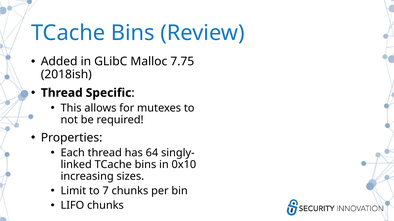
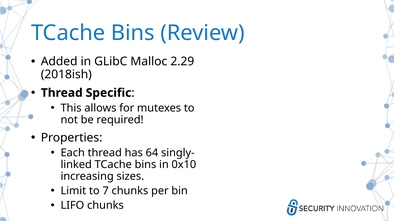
7.75: 7.75 -> 2.29
